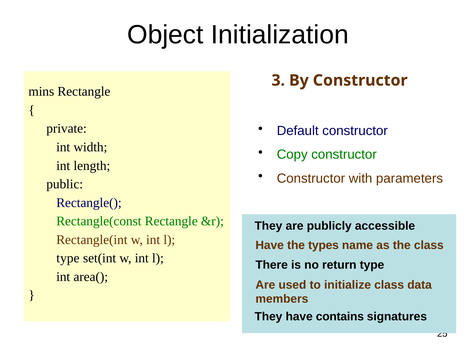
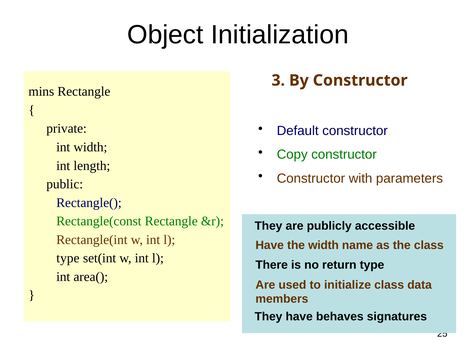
the types: types -> width
contains: contains -> behaves
